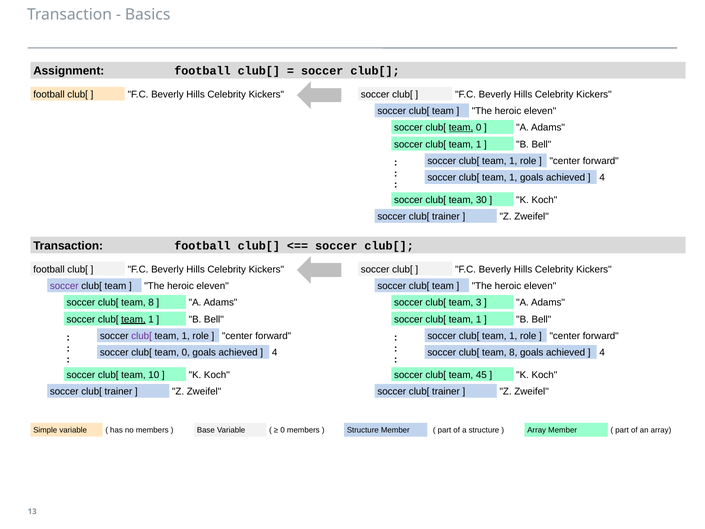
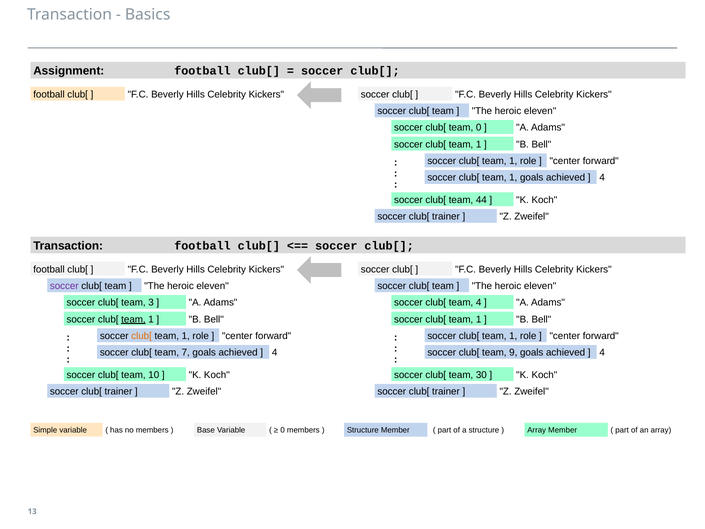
team at (461, 128) underline: present -> none
30: 30 -> 44
8 at (151, 302): 8 -> 3
team 3: 3 -> 4
club[ at (142, 336) colour: purple -> orange
0 at (186, 352): 0 -> 7
8 at (513, 352): 8 -> 9
45: 45 -> 30
